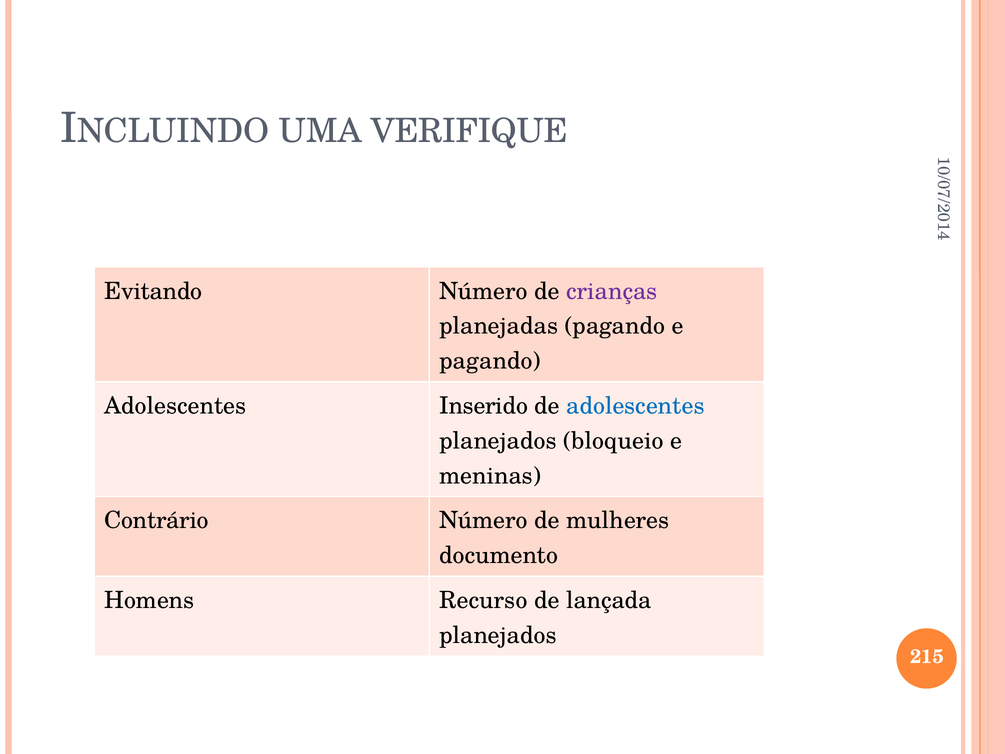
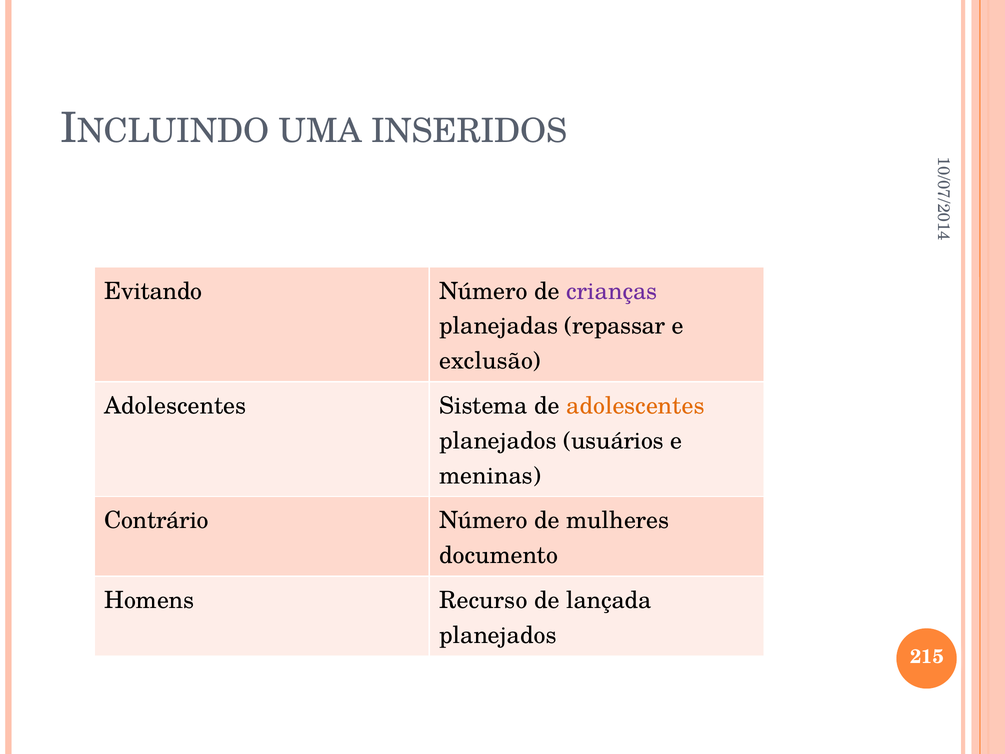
VERIFIQUE: VERIFIQUE -> INSERIDOS
planejadas pagando: pagando -> repassar
pagando at (490, 361): pagando -> exclusão
Inserido: Inserido -> Sistema
adolescentes at (635, 406) colour: blue -> orange
bloqueio: bloqueio -> usuários
